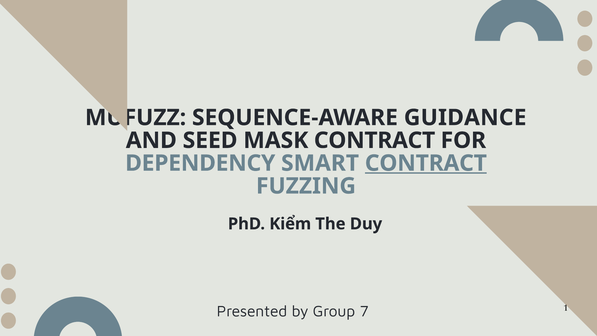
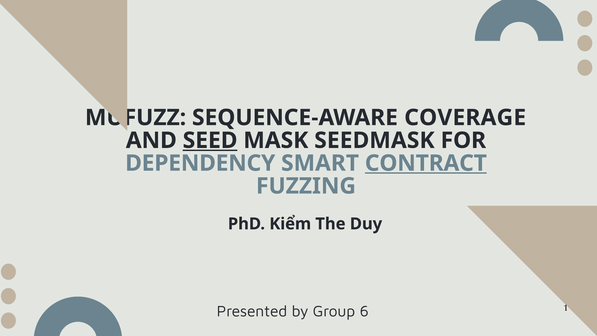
GUIDANCE: GUIDANCE -> COVERAGE
SEED underline: none -> present
MASK CONTRACT: CONTRACT -> SEEDMASK
7: 7 -> 6
